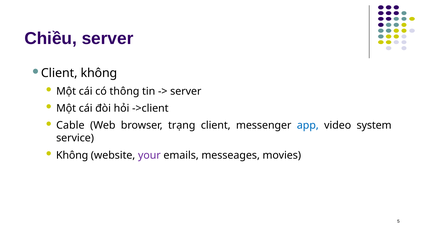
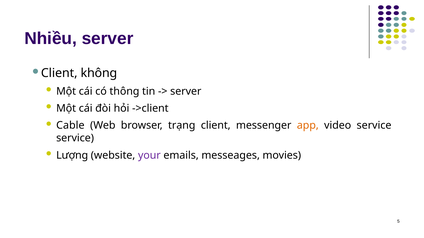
Chiều: Chiều -> Nhiều
app colour: blue -> orange
video system: system -> service
Không at (72, 156): Không -> Lượng
